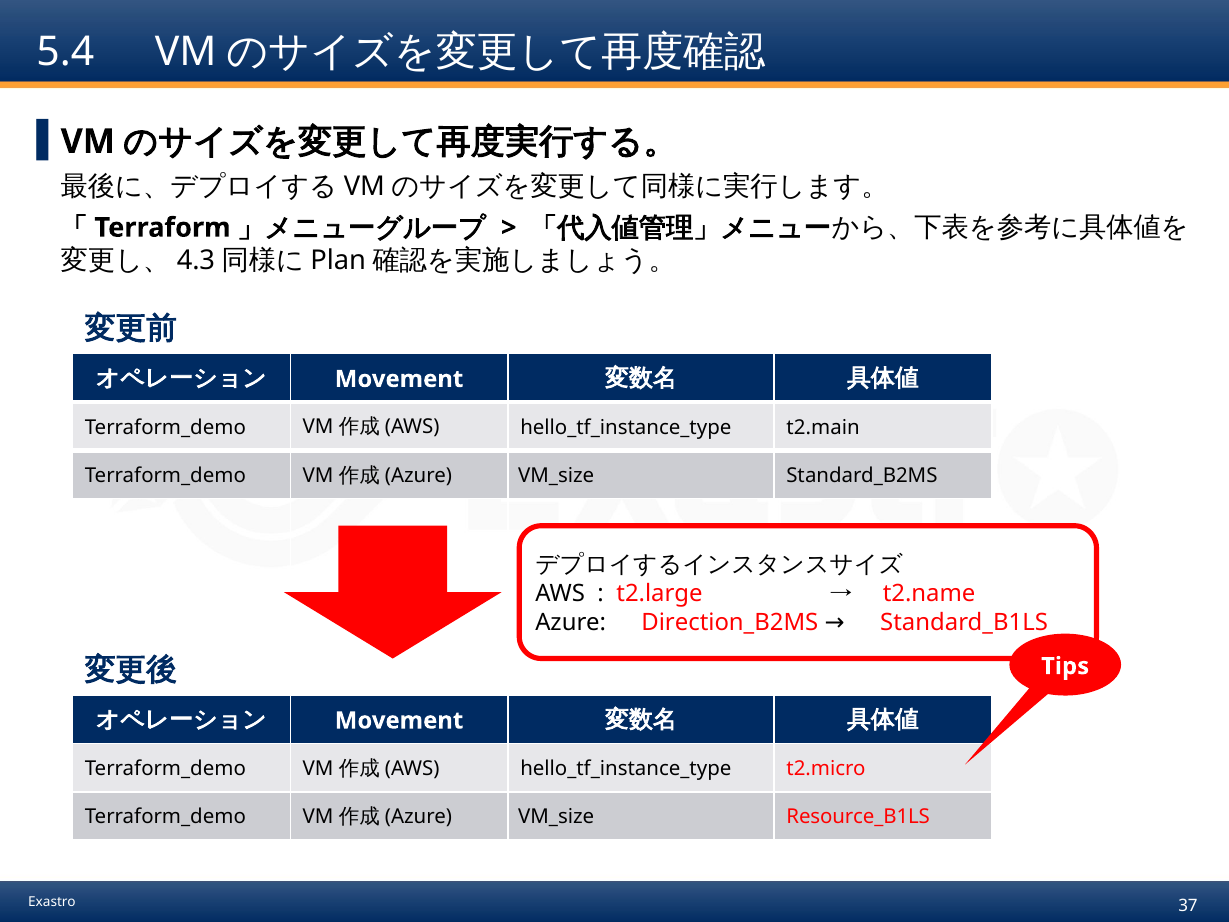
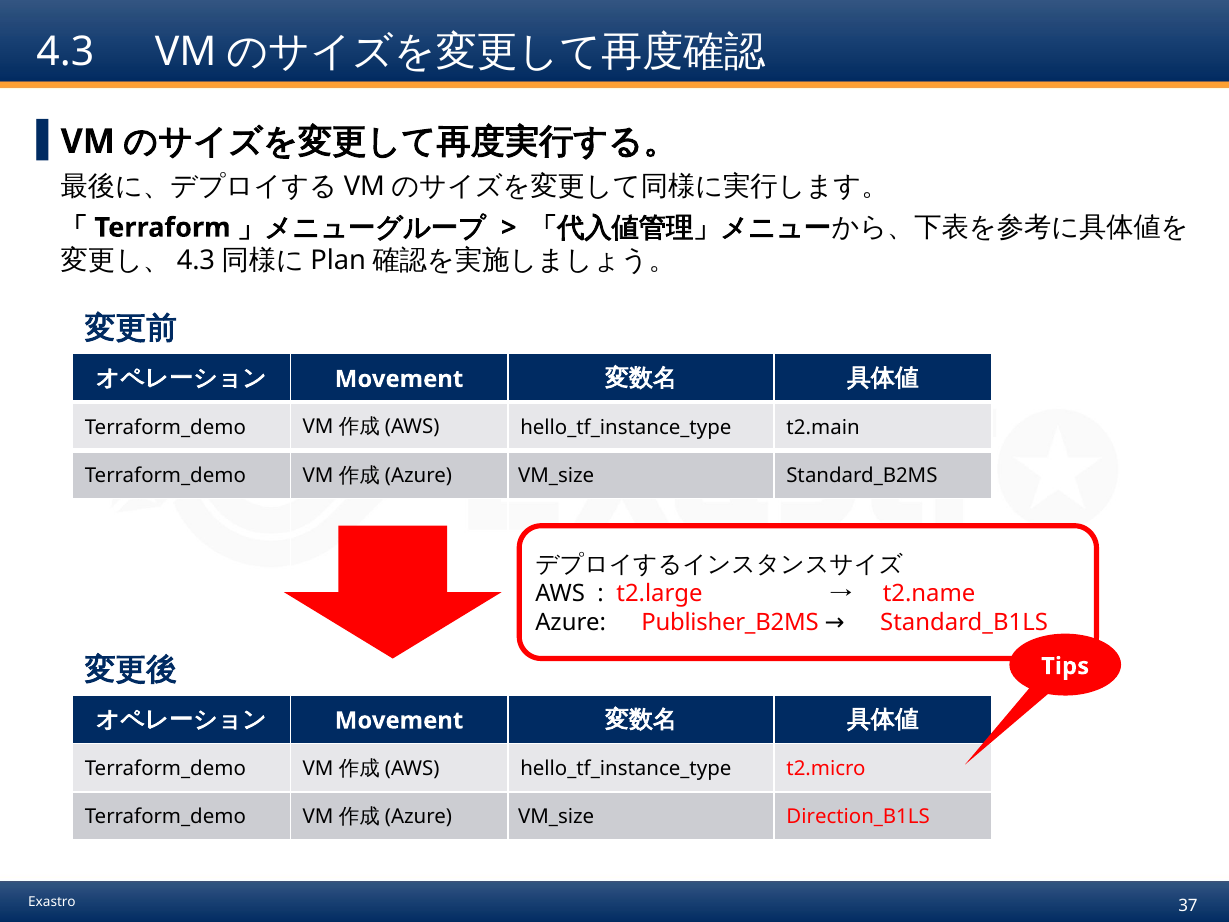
5.4: 5.4 -> 4.3
Direction_B2MS: Direction_B2MS -> Publisher_B2MS
Resource_B1LS: Resource_B1LS -> Direction_B1LS
